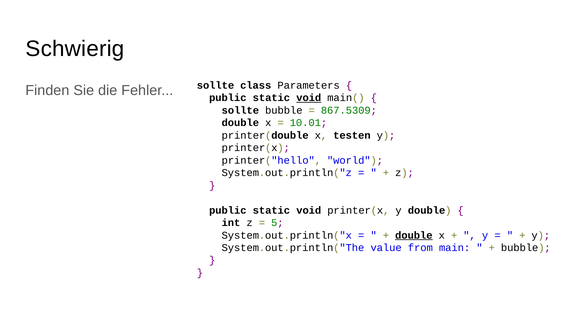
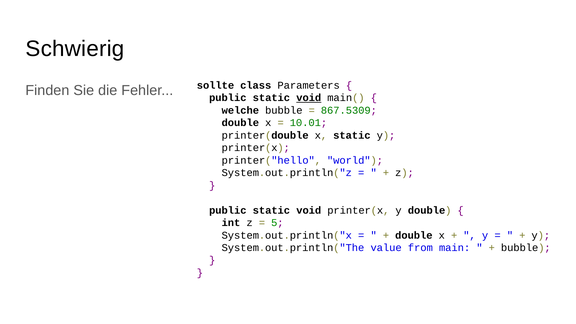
sollte at (240, 110): sollte -> welche
x testen: testen -> static
double at (414, 235) underline: present -> none
